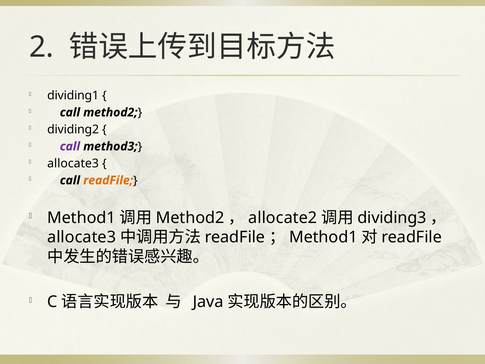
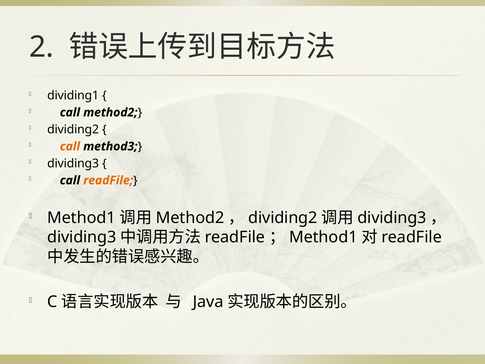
call at (70, 146) colour: purple -> orange
allocate3 at (73, 163): allocate3 -> dividing3
allocate2 at (283, 218): allocate2 -> dividing2
allocate3 at (82, 237): allocate3 -> dividing3
